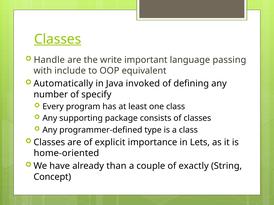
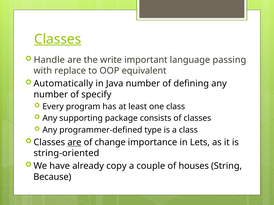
include: include -> replace
Java invoked: invoked -> number
are at (74, 143) underline: none -> present
explicit: explicit -> change
home-oriented: home-oriented -> string-oriented
than: than -> copy
exactly: exactly -> houses
Concept: Concept -> Because
